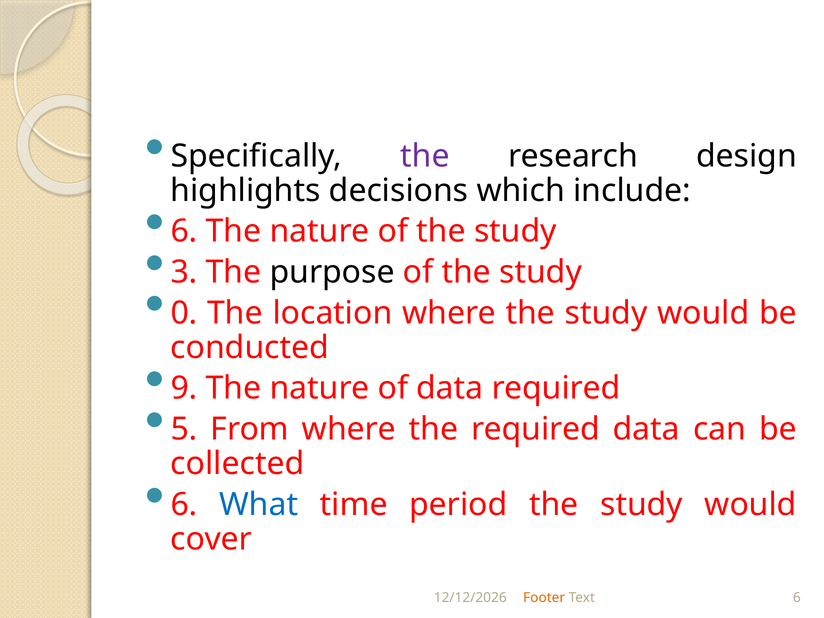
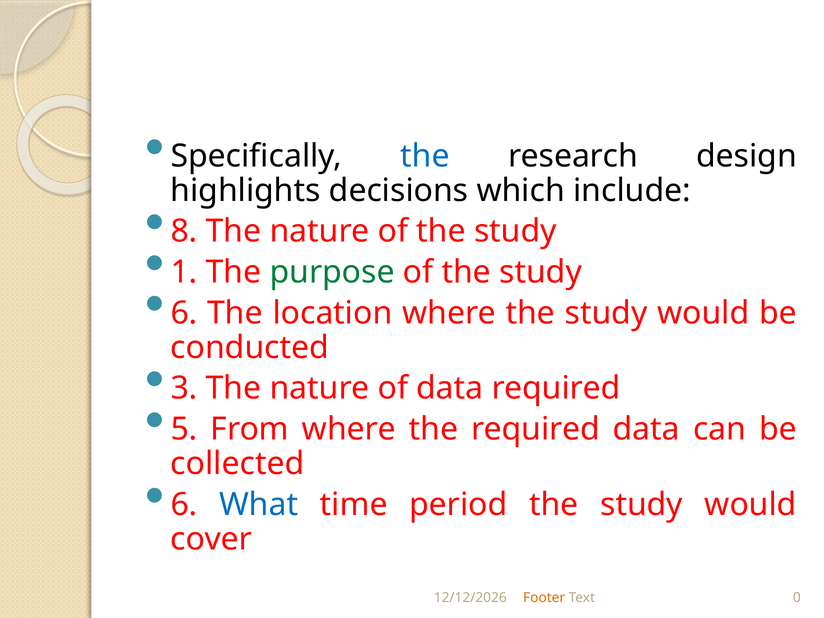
the at (425, 156) colour: purple -> blue
6 at (184, 231): 6 -> 8
3: 3 -> 1
purpose colour: black -> green
0 at (184, 313): 0 -> 6
9: 9 -> 3
Text 6: 6 -> 0
